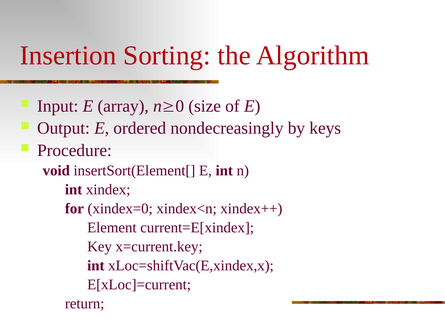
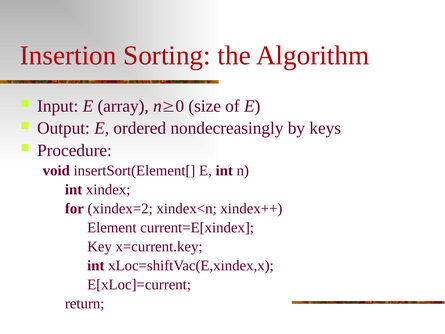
xindex=0: xindex=0 -> xindex=2
